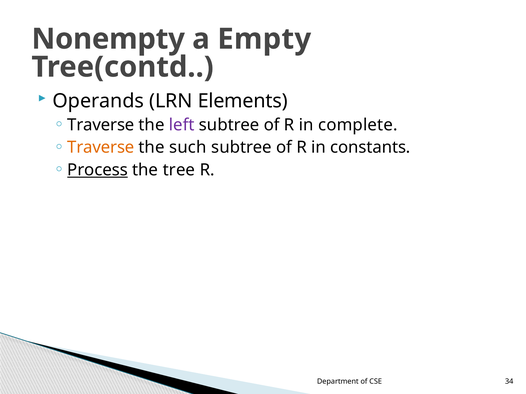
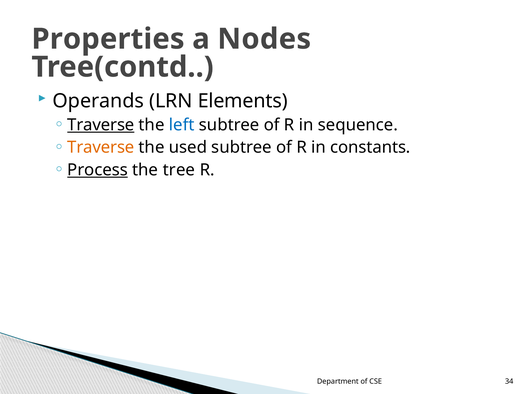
Nonempty: Nonempty -> Properties
Empty: Empty -> Nodes
Traverse at (101, 125) underline: none -> present
left colour: purple -> blue
complete: complete -> sequence
such: such -> used
